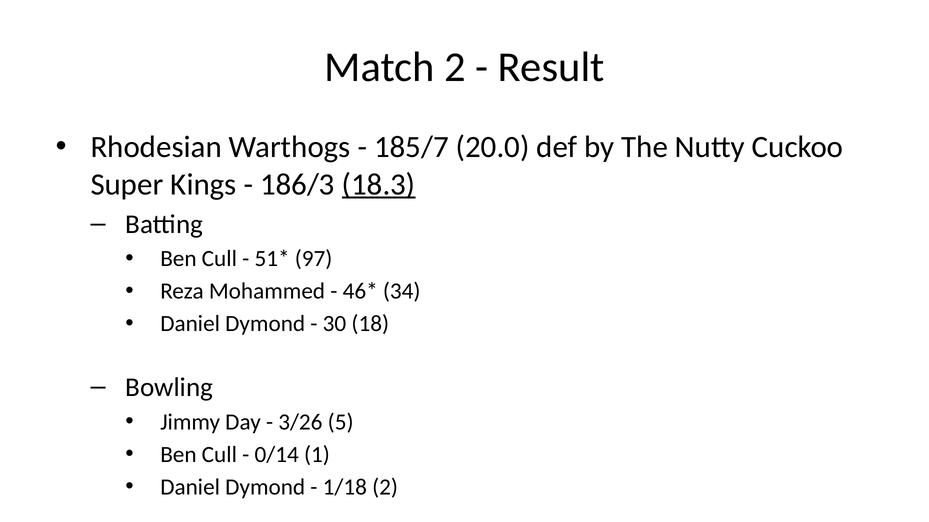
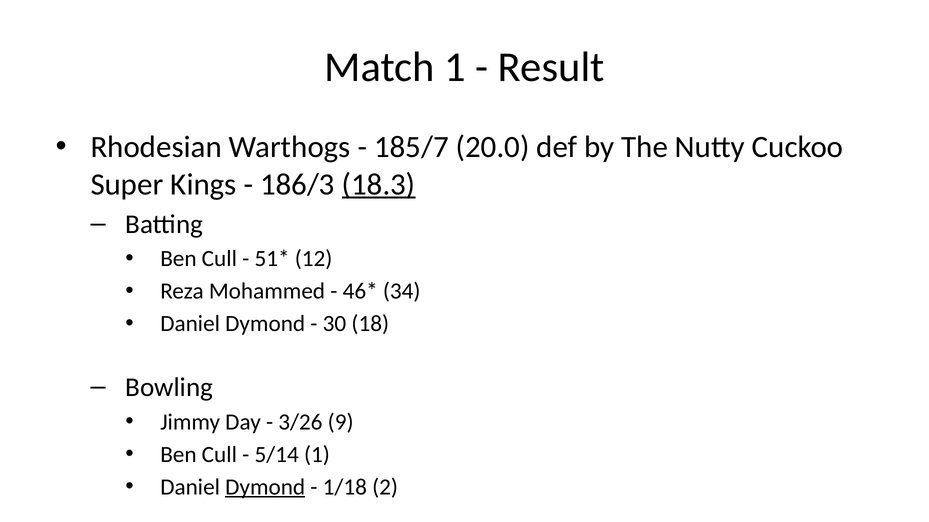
Match 2: 2 -> 1
97: 97 -> 12
5: 5 -> 9
0/14: 0/14 -> 5/14
Dymond at (265, 487) underline: none -> present
